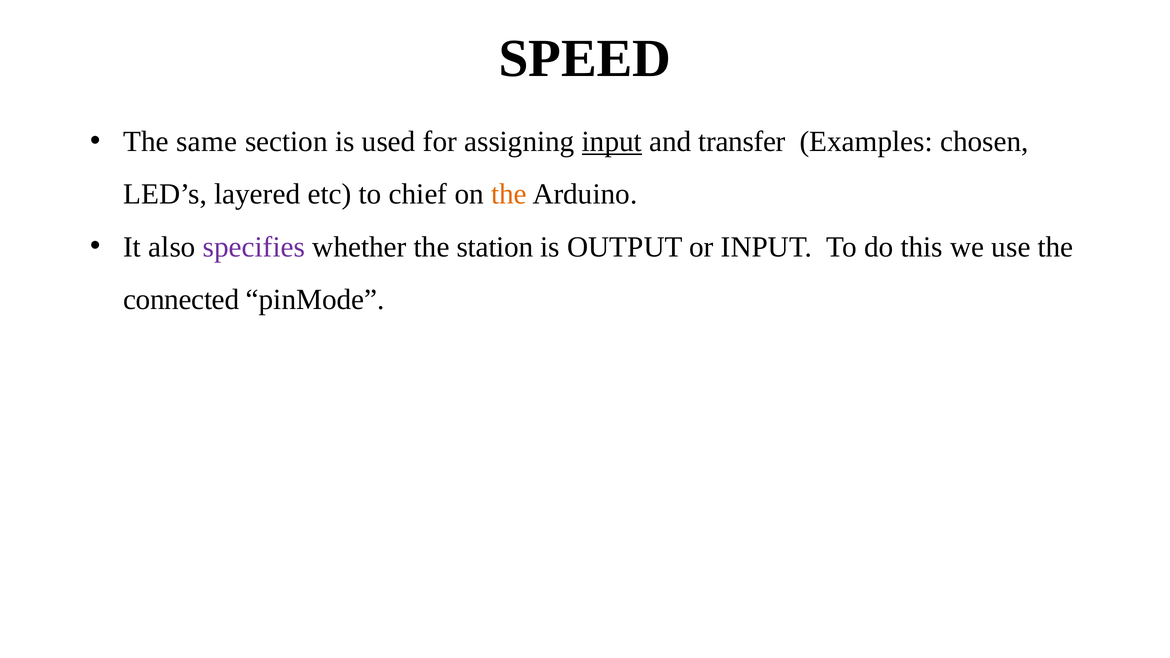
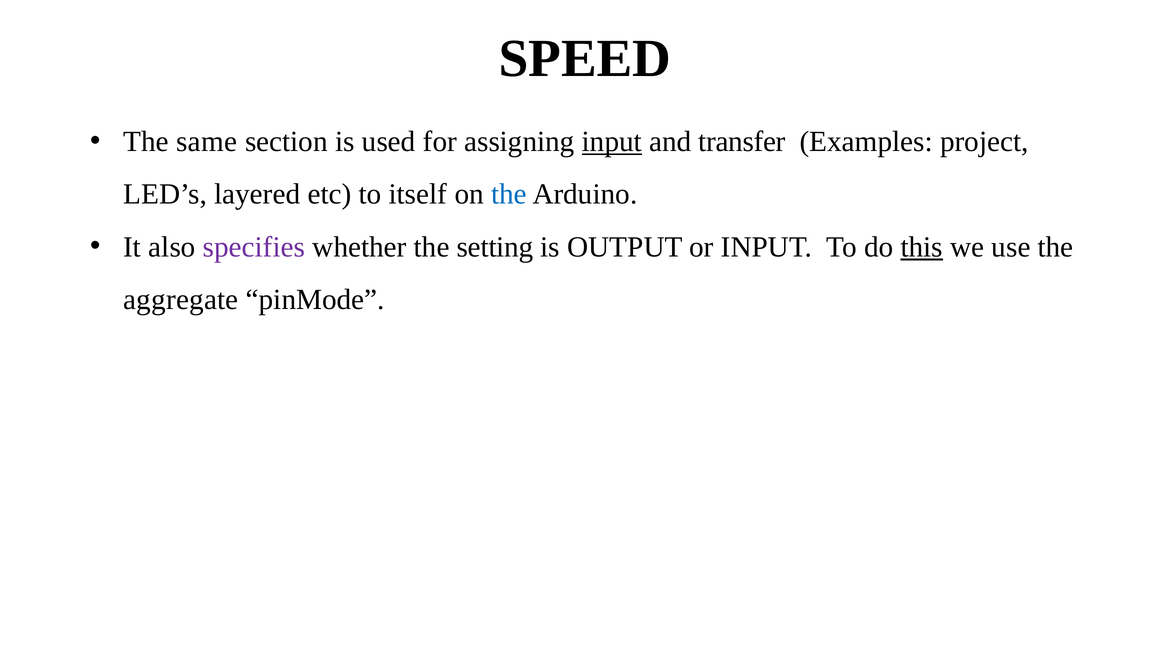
chosen: chosen -> project
chief: chief -> itself
the at (509, 194) colour: orange -> blue
station: station -> setting
this underline: none -> present
connected: connected -> aggregate
